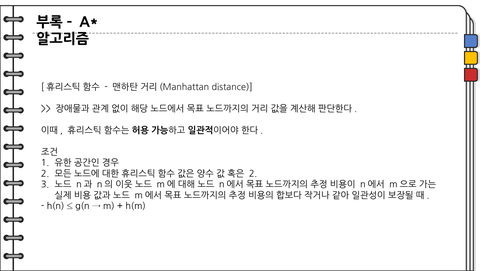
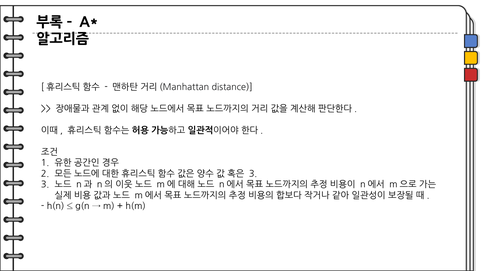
2 at (253, 174): 2 -> 3
